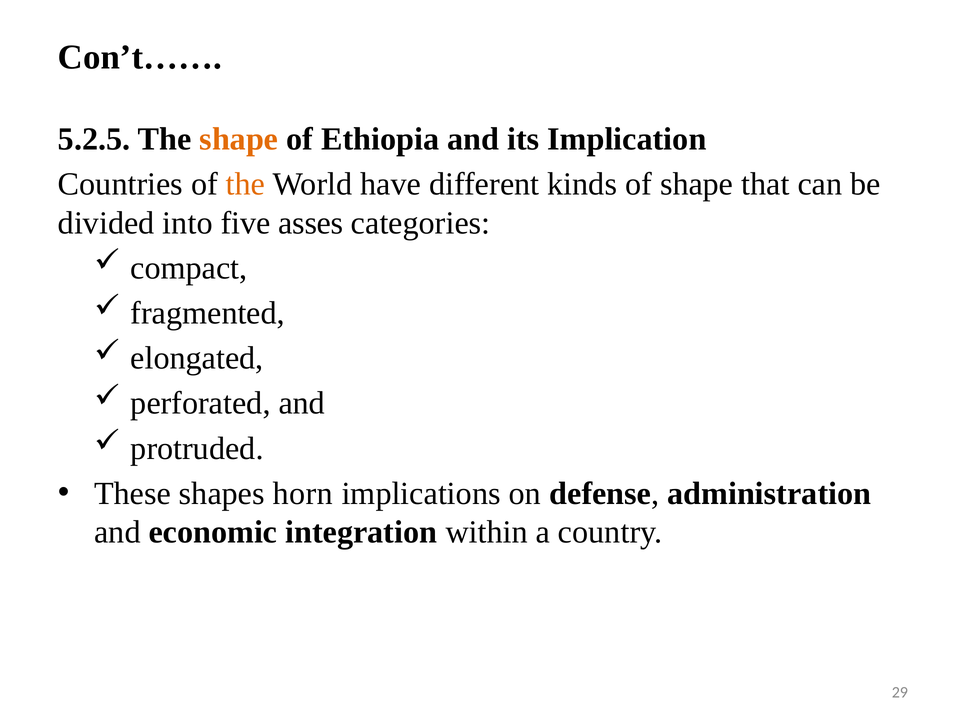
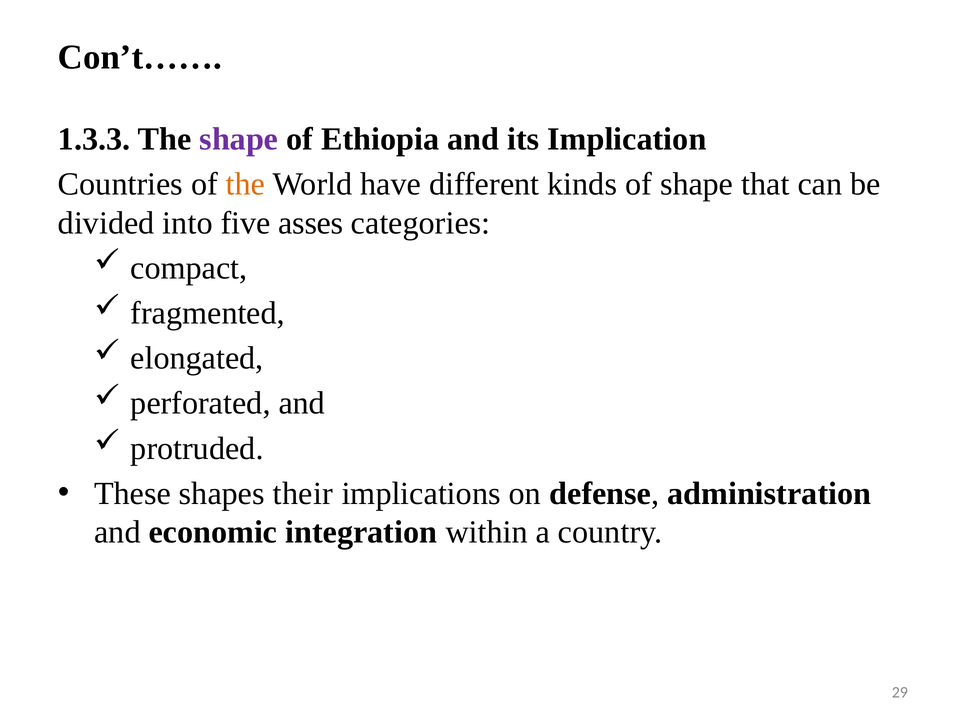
5.2.5: 5.2.5 -> 1.3.3
shape at (239, 139) colour: orange -> purple
horn: horn -> their
